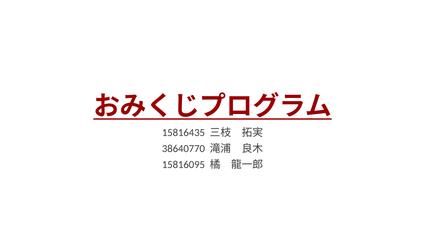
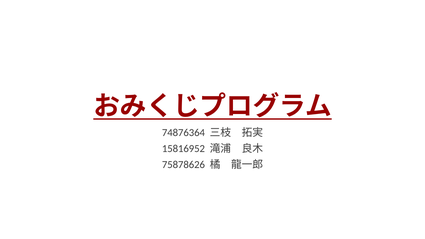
15816435: 15816435 -> 74876364
38640770: 38640770 -> 15816952
15816095: 15816095 -> 75878626
